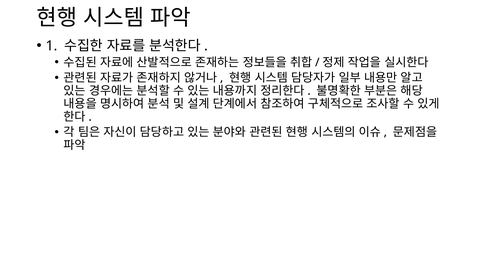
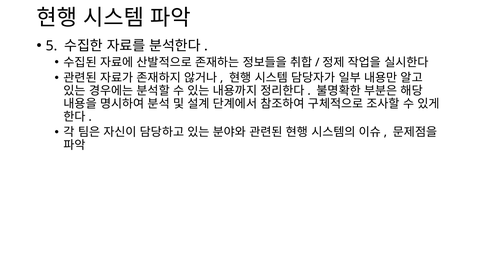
1: 1 -> 5
